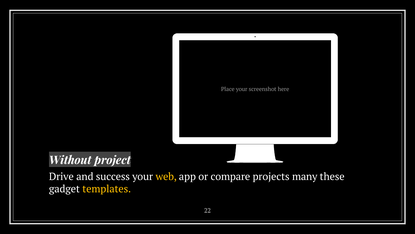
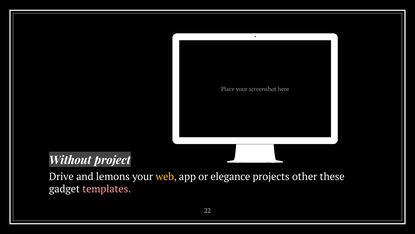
success: success -> lemons
compare: compare -> elegance
many: many -> other
templates colour: yellow -> pink
